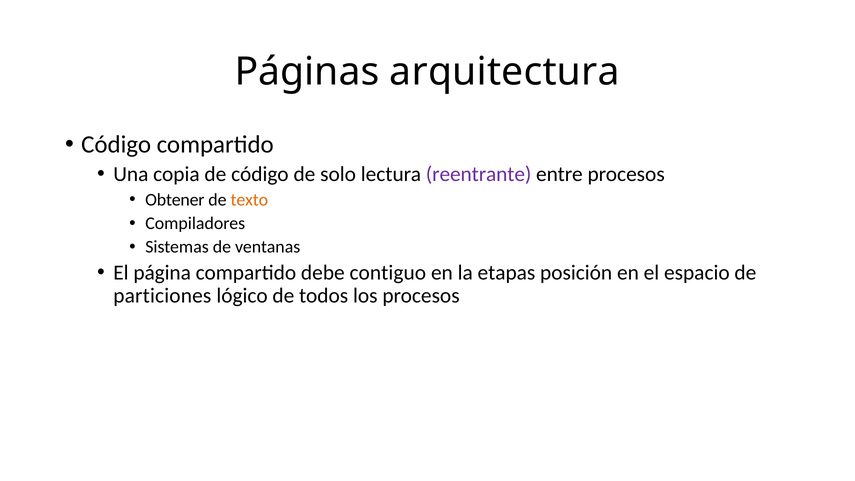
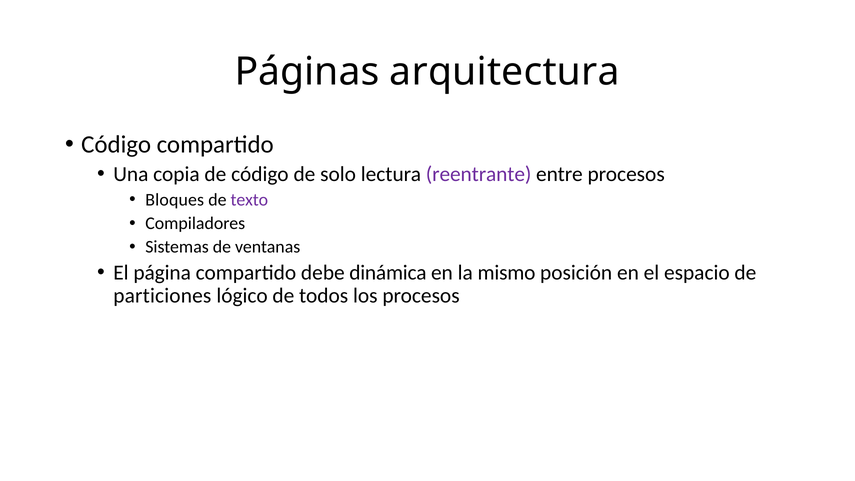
Obtener: Obtener -> Bloques
texto colour: orange -> purple
contiguo: contiguo -> dinámica
etapas: etapas -> mismo
